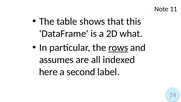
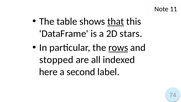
that underline: none -> present
what: what -> stars
assumes: assumes -> stopped
